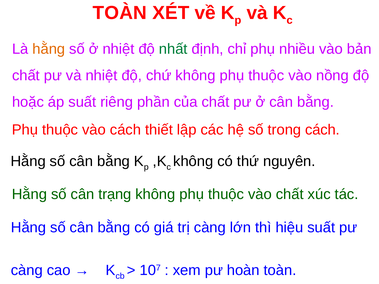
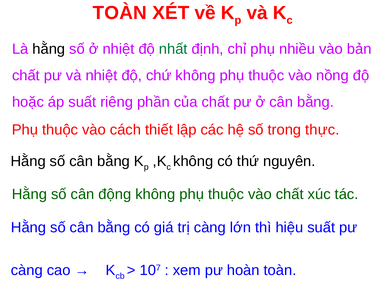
hằng at (49, 49) colour: orange -> black
trong cách: cách -> thực
trạng: trạng -> động
